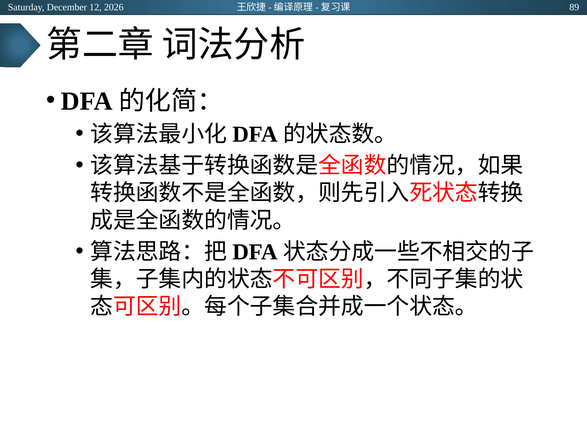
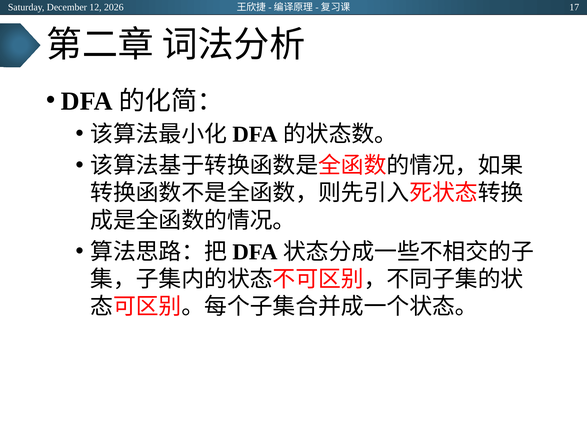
89: 89 -> 17
